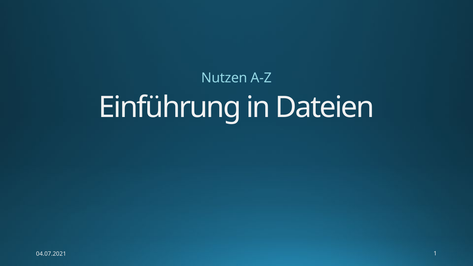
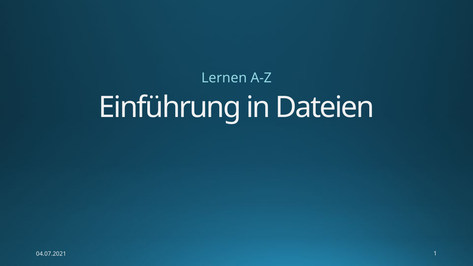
Nutzen: Nutzen -> Lernen
